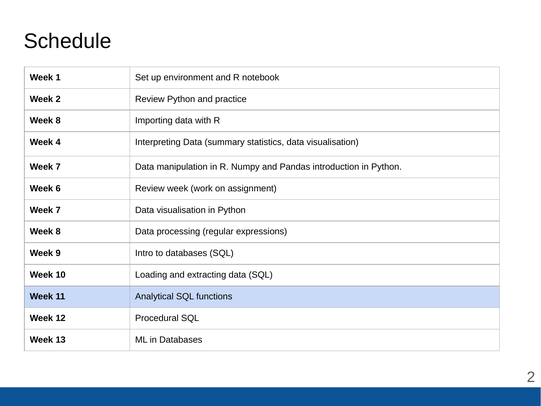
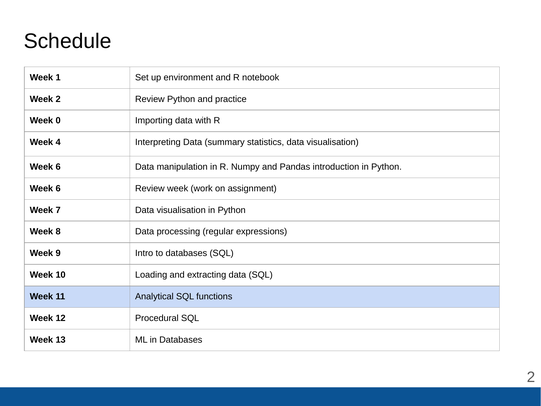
8 at (58, 121): 8 -> 0
7 at (58, 167): 7 -> 6
